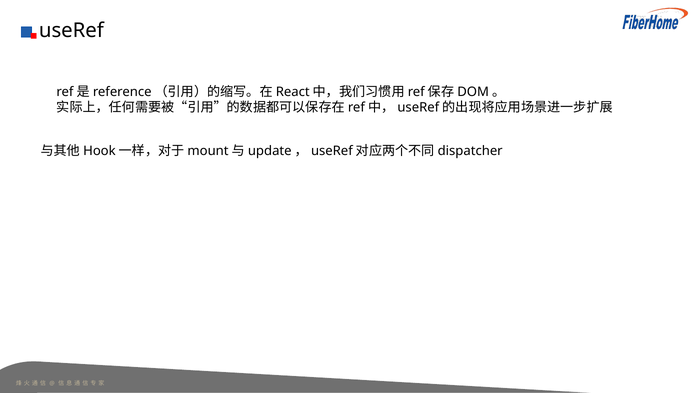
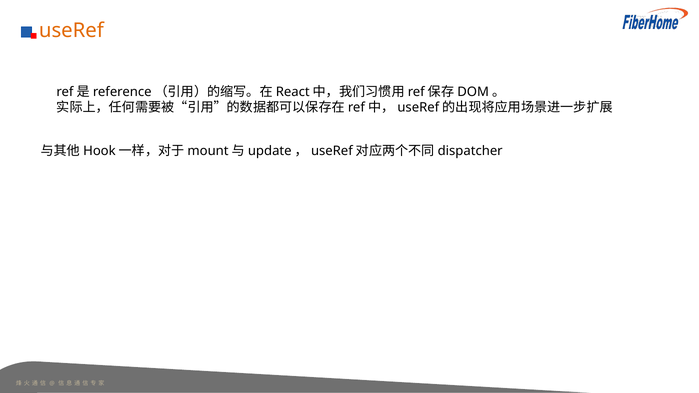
useRef colour: black -> orange
